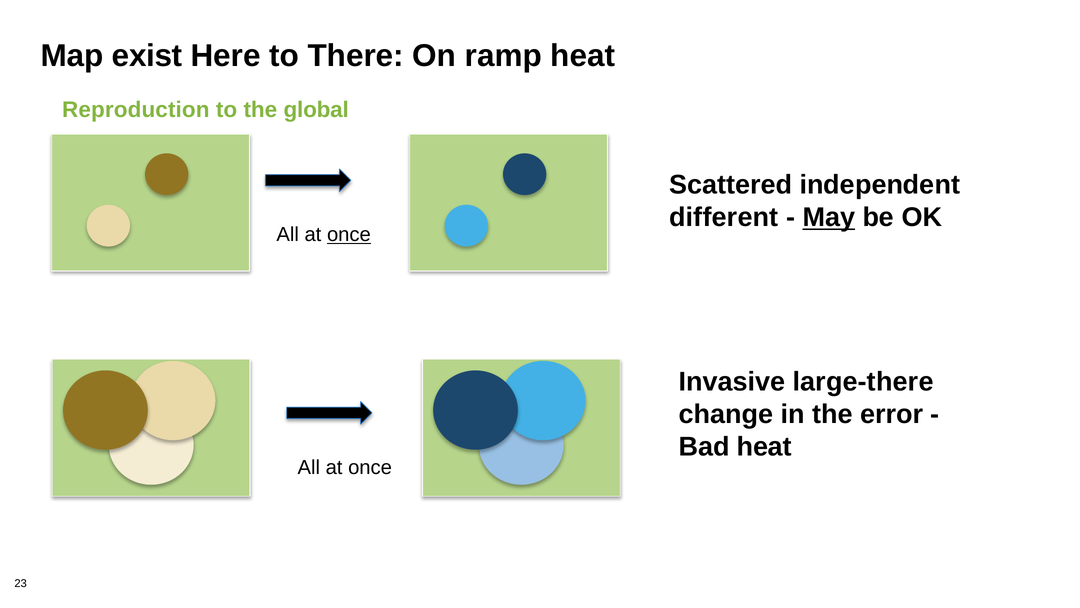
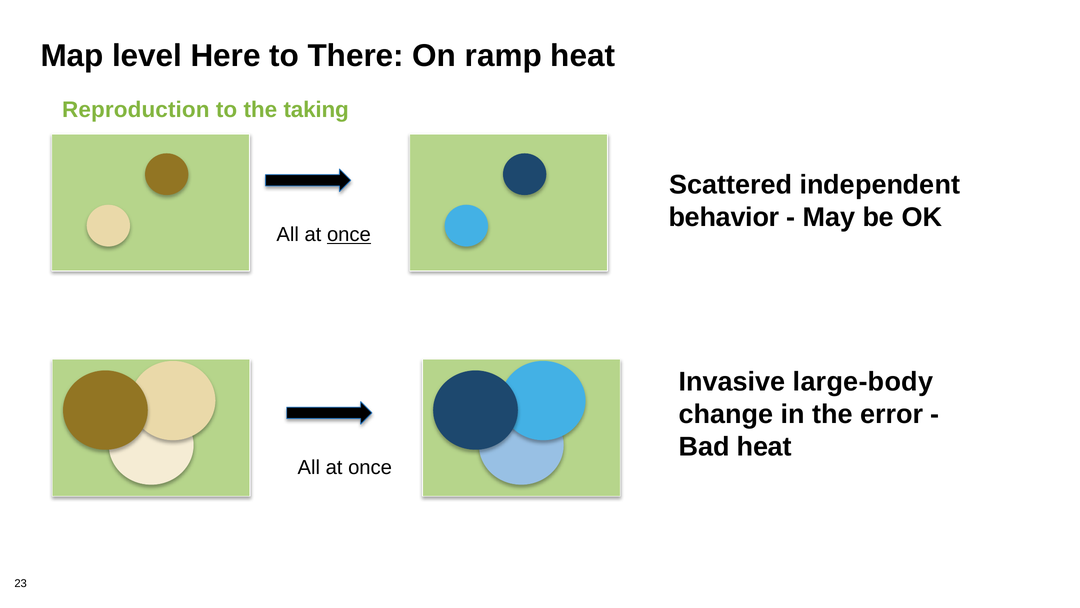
exist: exist -> level
global: global -> taking
different: different -> behavior
May underline: present -> none
large-there: large-there -> large-body
